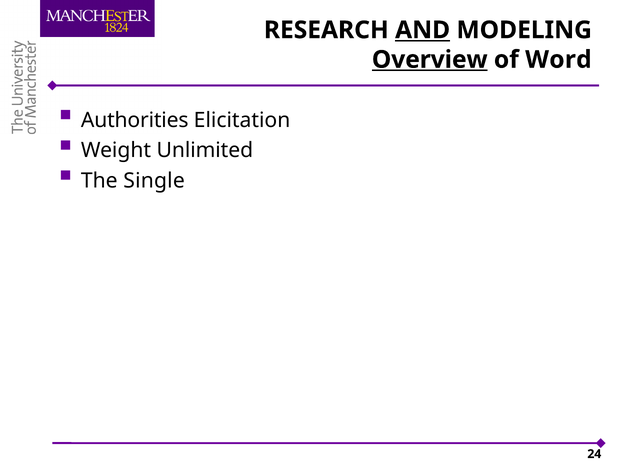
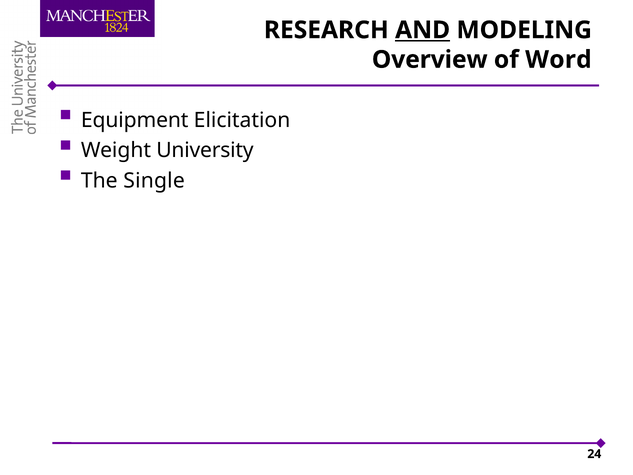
Overview underline: present -> none
Authorities: Authorities -> Equipment
Unlimited: Unlimited -> University
